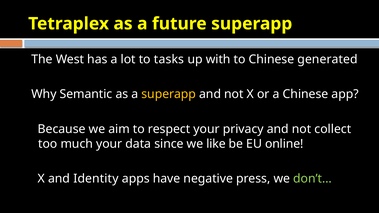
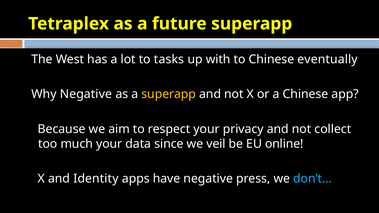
generated: generated -> eventually
Why Semantic: Semantic -> Negative
like: like -> veil
don’t… colour: light green -> light blue
